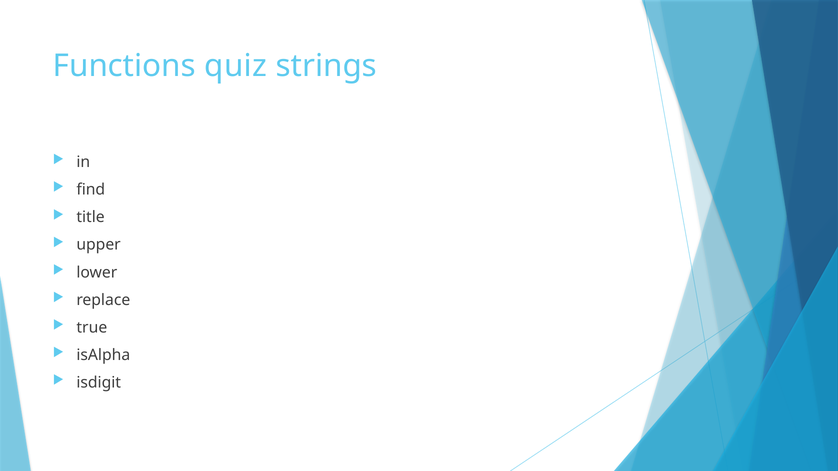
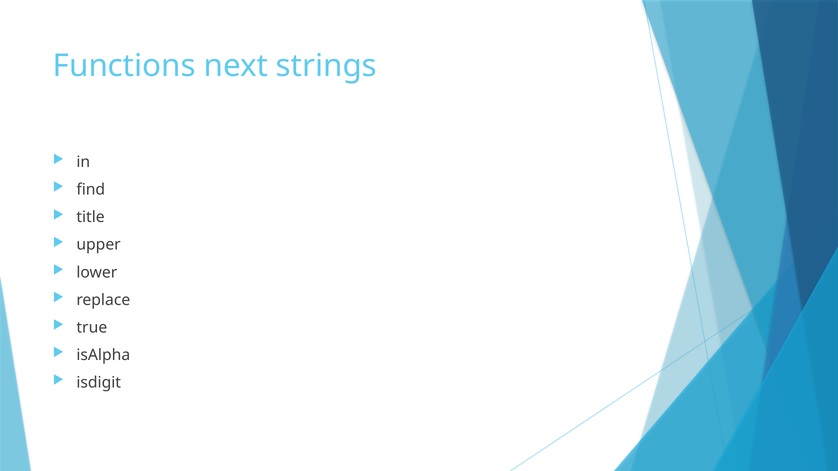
quiz: quiz -> next
